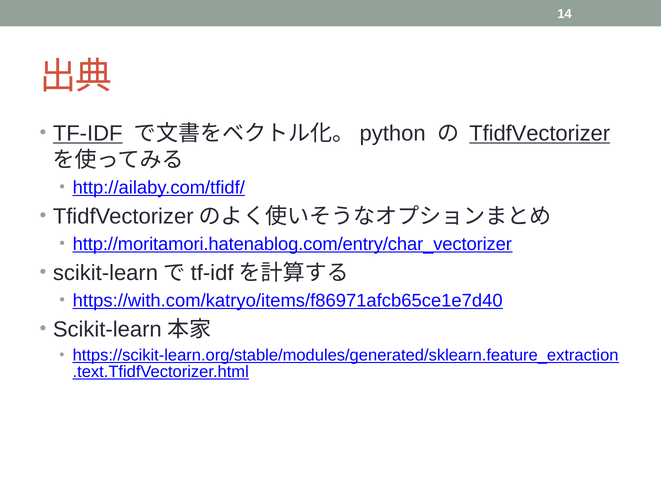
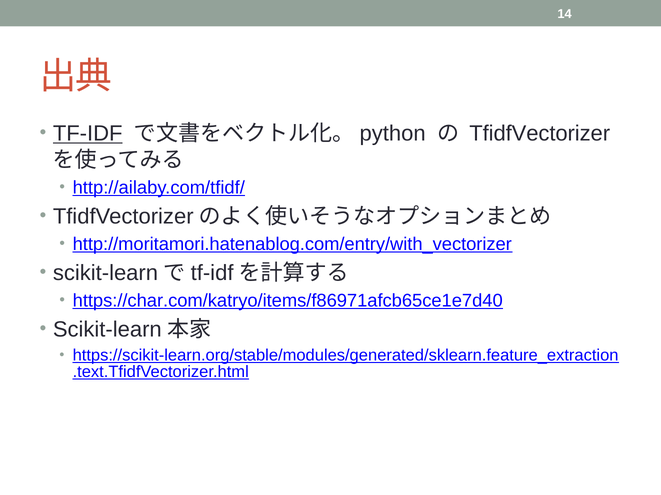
TfidfVectorizer underline: present -> none
http://moritamori.hatenablog.com/entry/char_vectorizer: http://moritamori.hatenablog.com/entry/char_vectorizer -> http://moritamori.hatenablog.com/entry/with_vectorizer
https://with.com/katryo/items/f86971afcb65ce1e7d40: https://with.com/katryo/items/f86971afcb65ce1e7d40 -> https://char.com/katryo/items/f86971afcb65ce1e7d40
